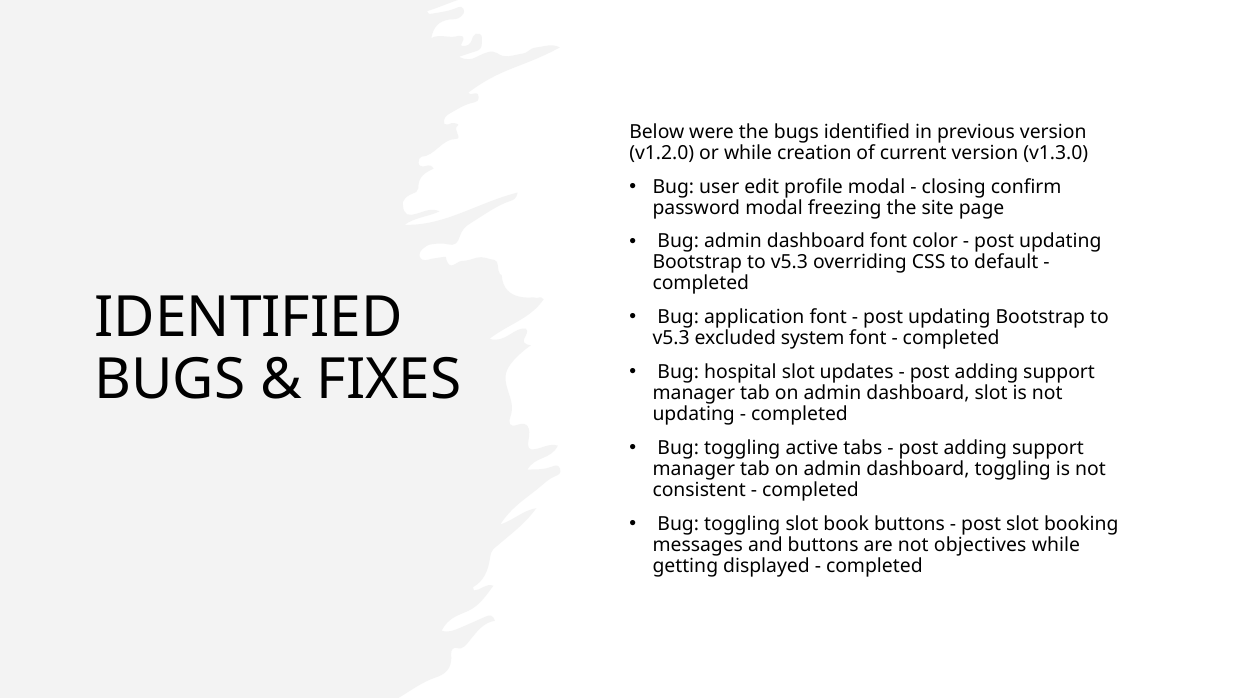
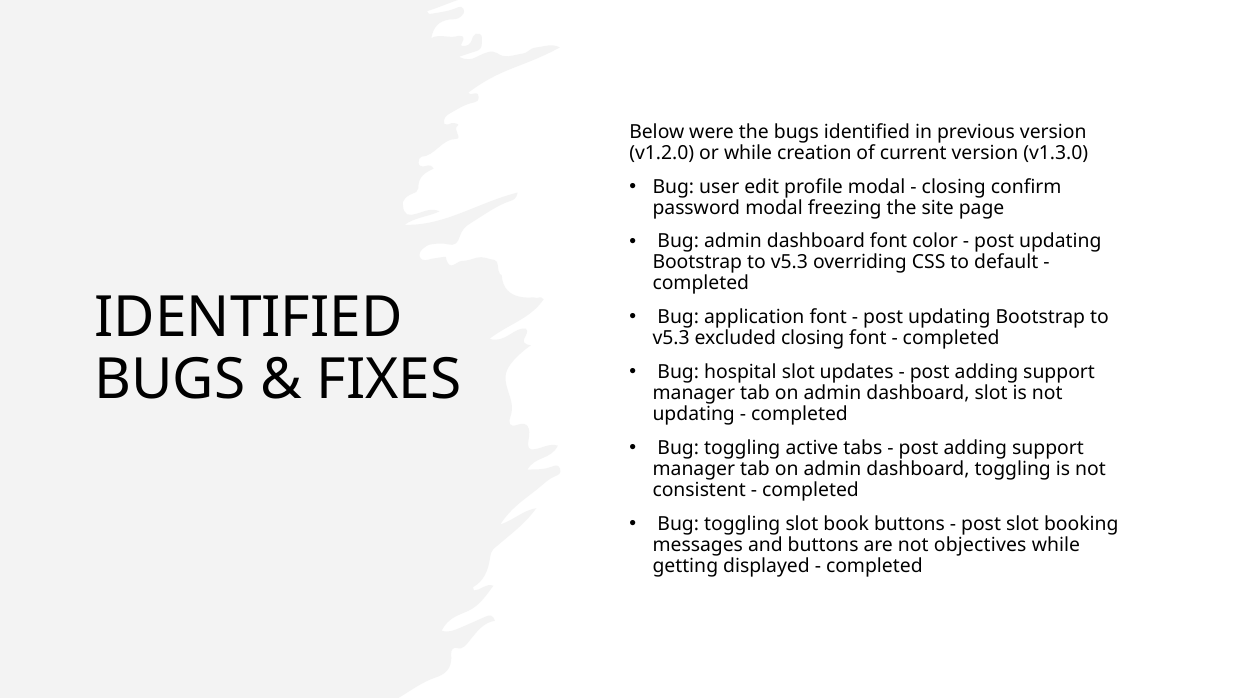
excluded system: system -> closing
